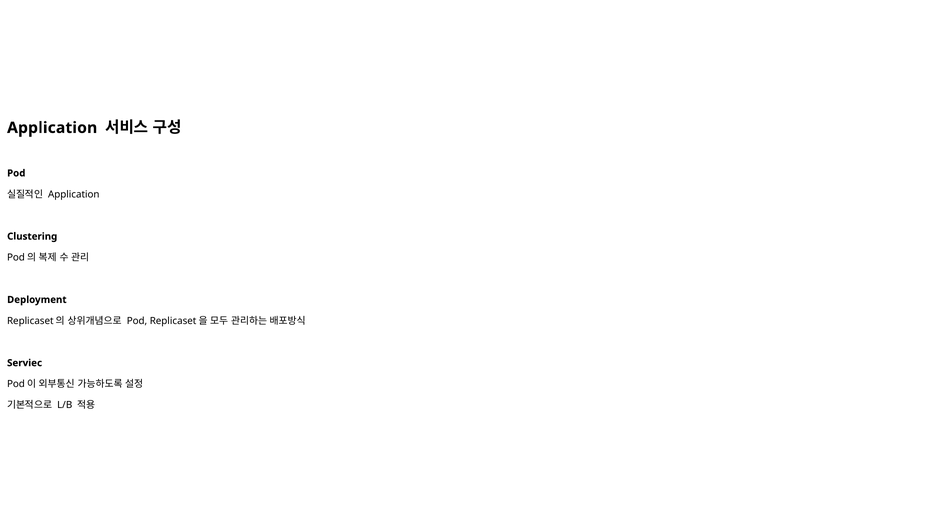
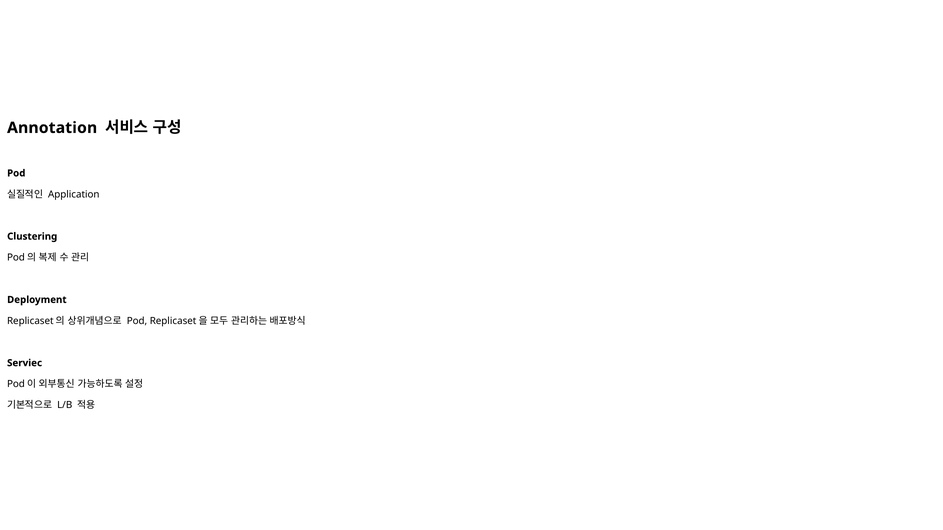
Application at (52, 128): Application -> Annotation
